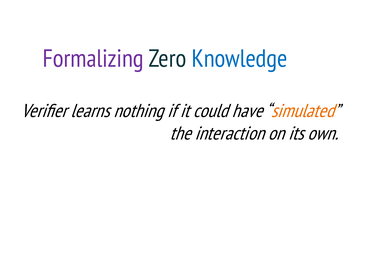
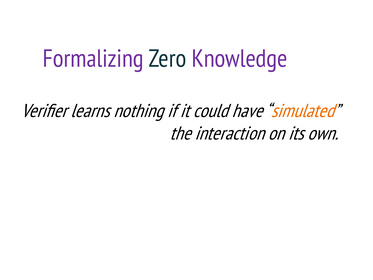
Knowledge colour: blue -> purple
